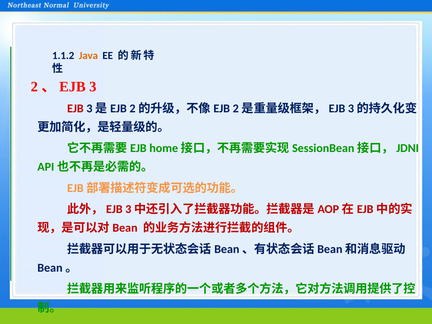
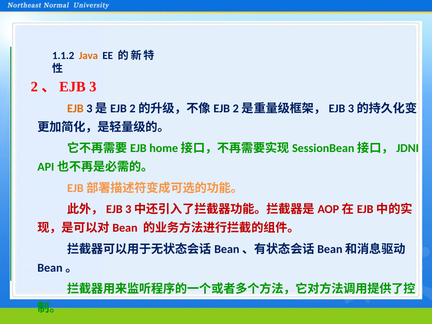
EJB colour: red -> orange
